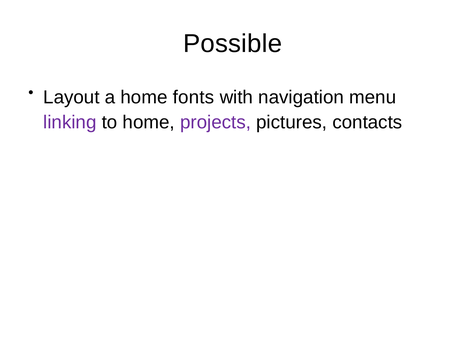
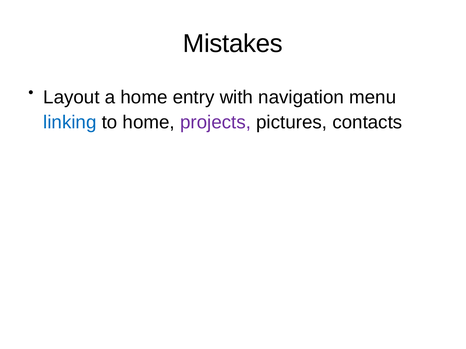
Possible: Possible -> Mistakes
fonts: fonts -> entry
linking colour: purple -> blue
